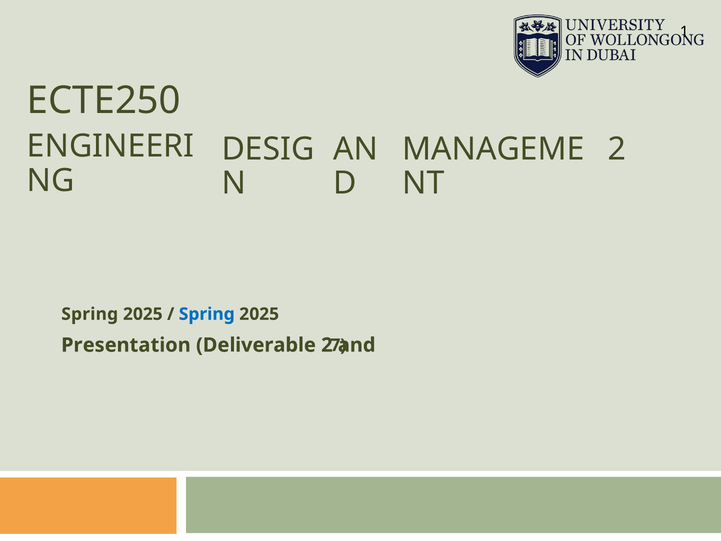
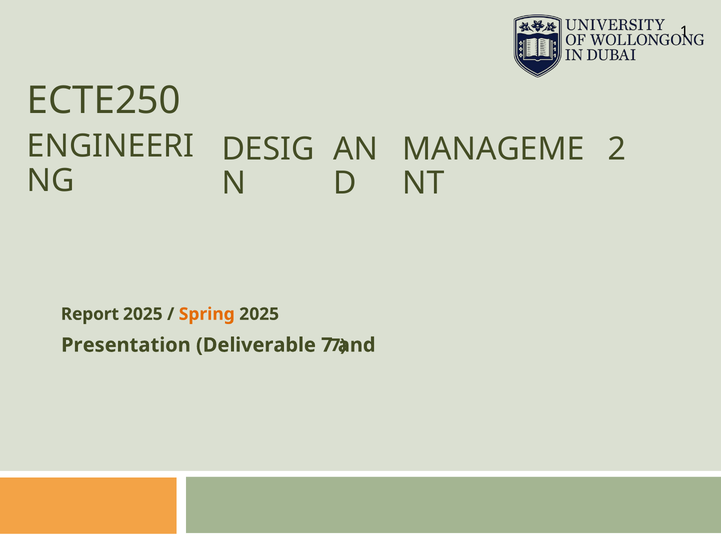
Spring at (90, 314): Spring -> Report
Spring at (207, 314) colour: blue -> orange
Deliverable 2: 2 -> 7
